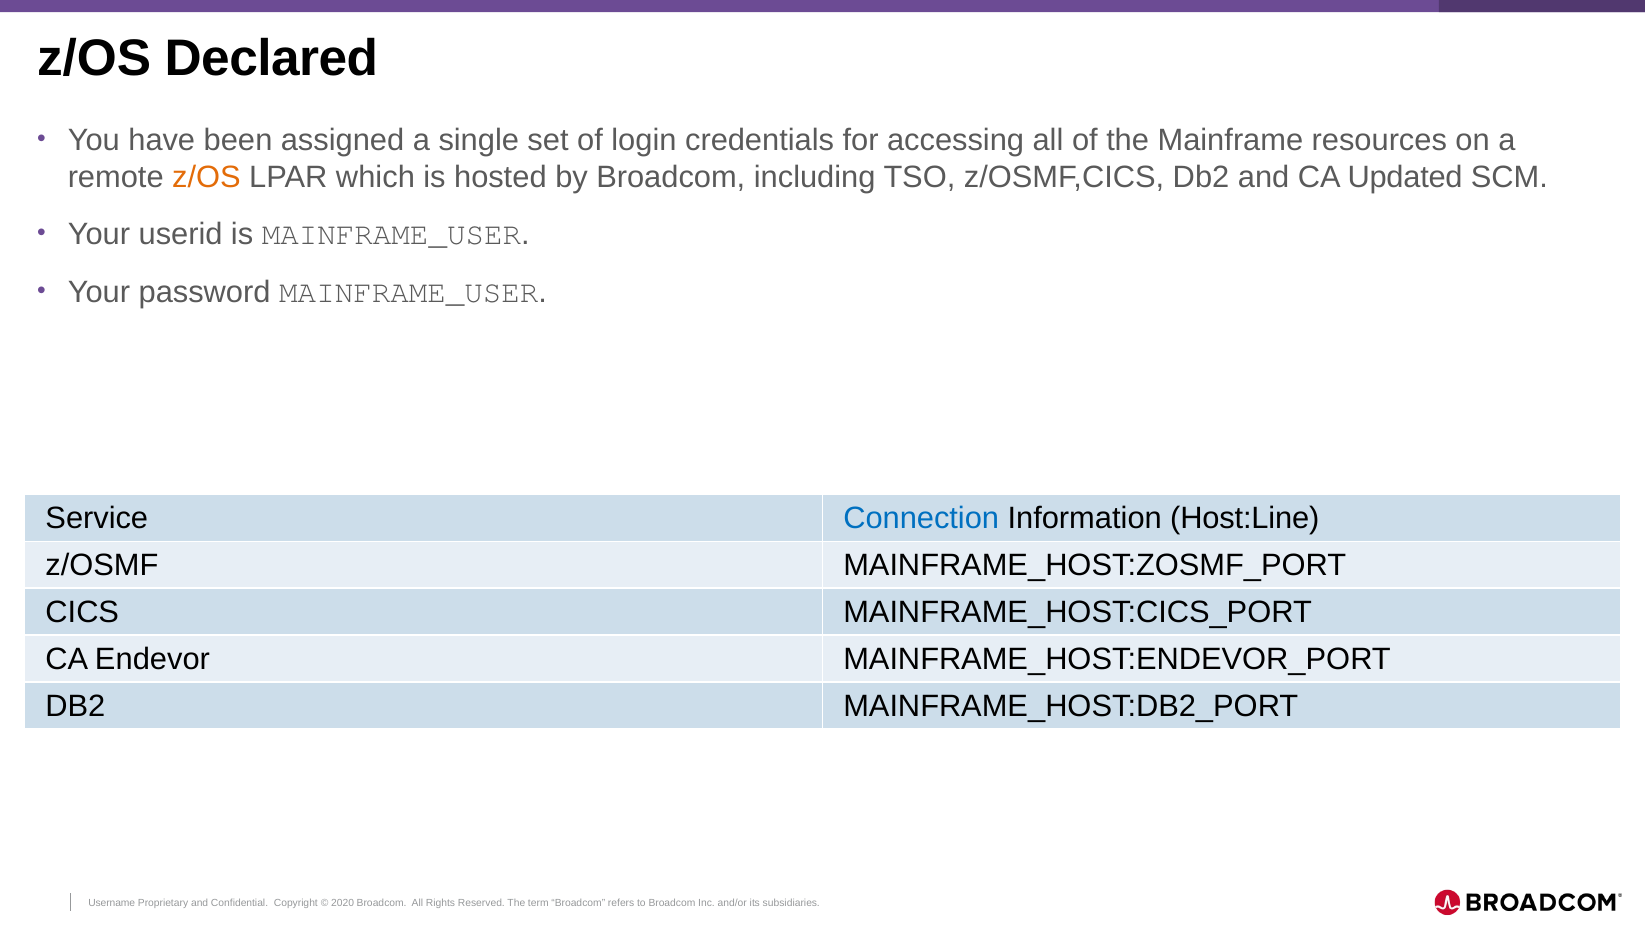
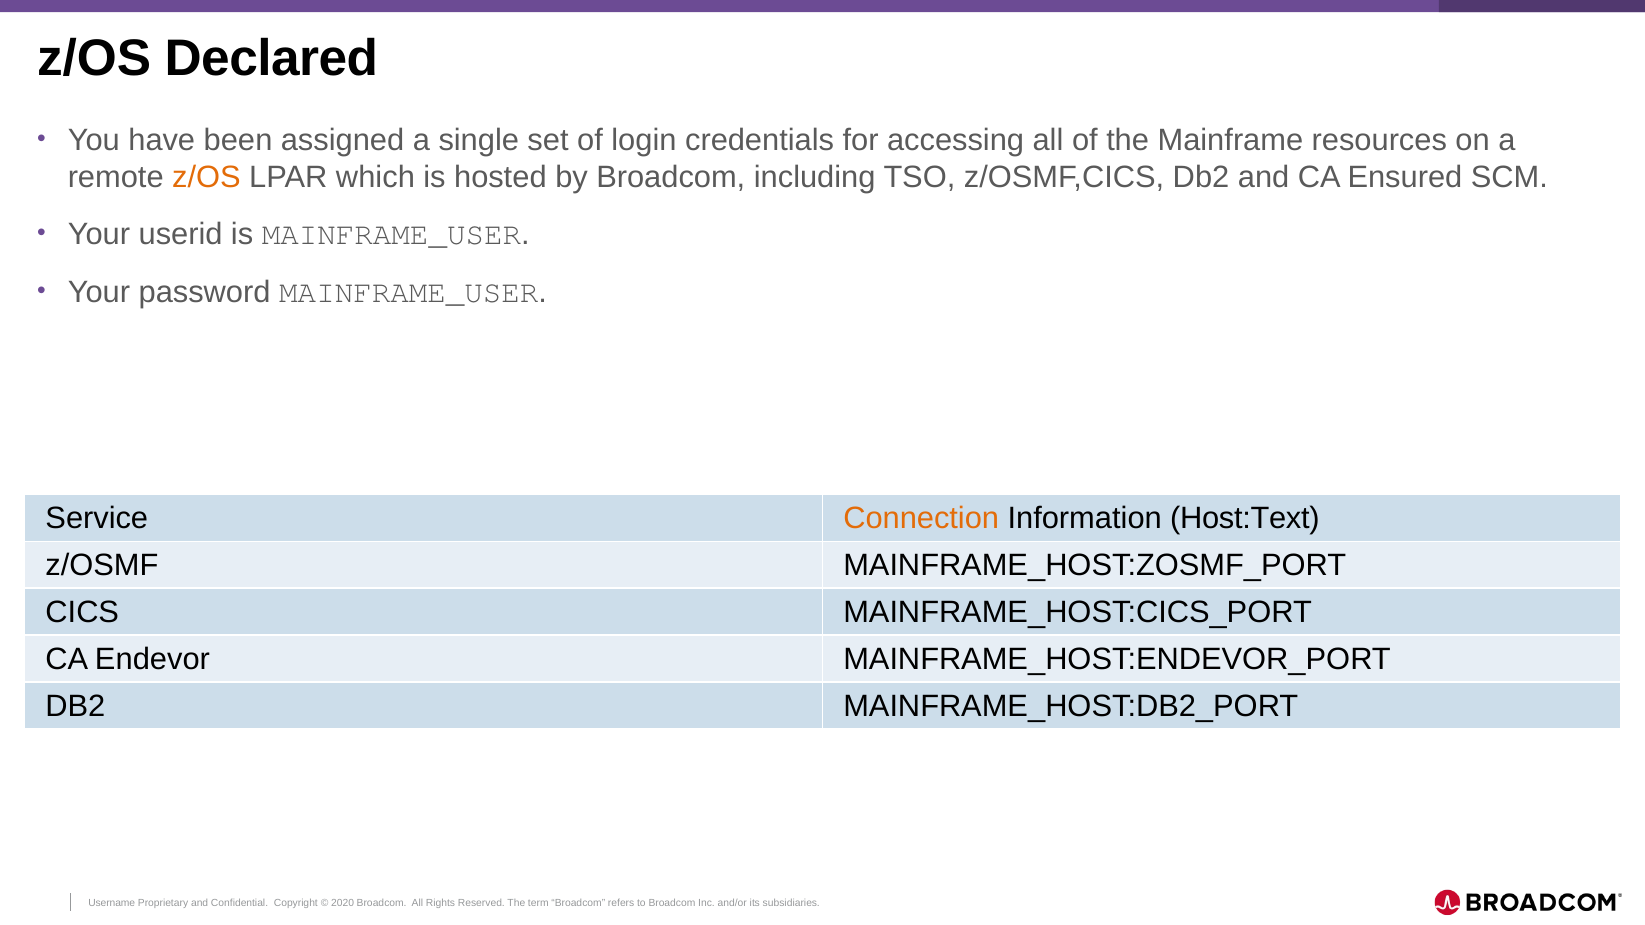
Updated: Updated -> Ensured
Connection colour: blue -> orange
Host:Line: Host:Line -> Host:Text
